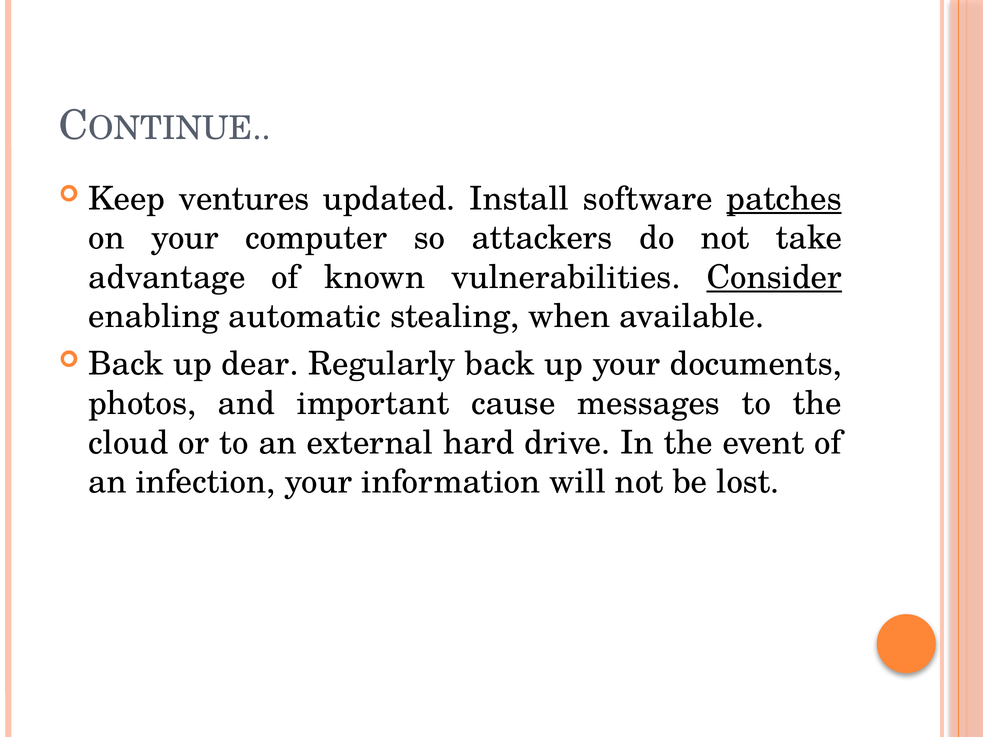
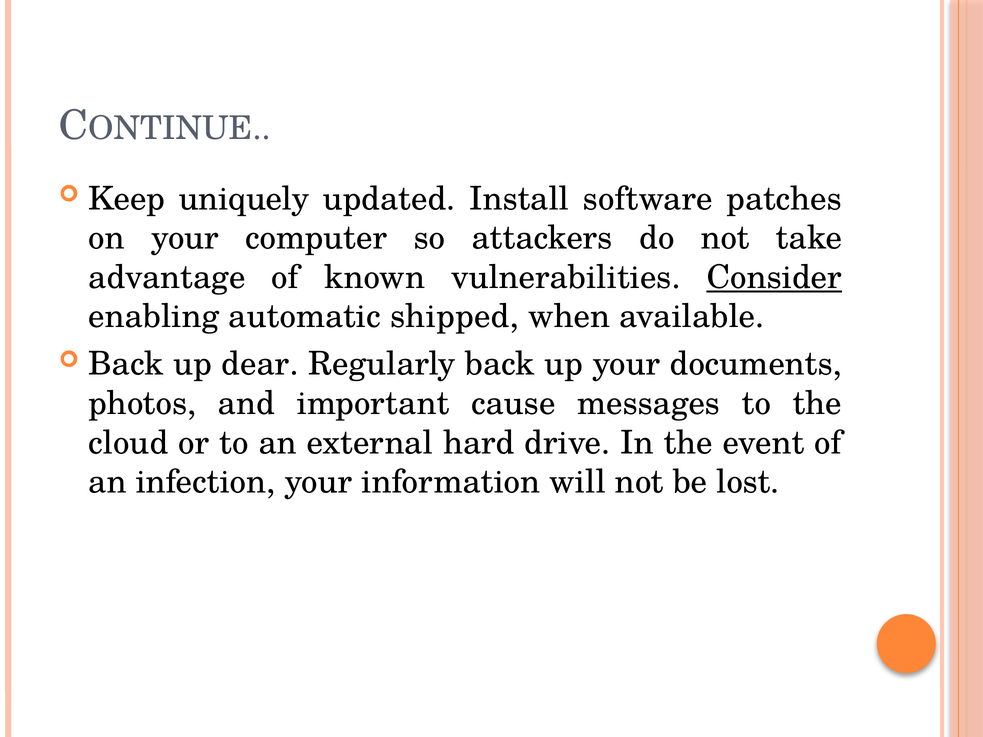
ventures: ventures -> uniquely
patches underline: present -> none
stealing: stealing -> shipped
